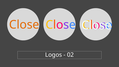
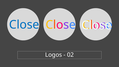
Close at (24, 25) colour: orange -> blue
